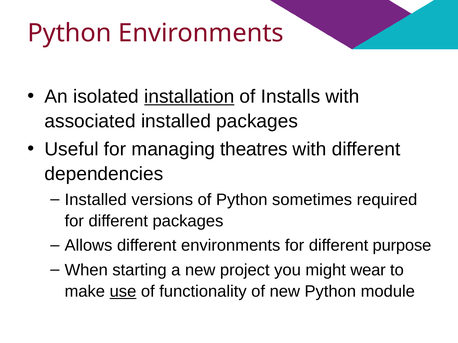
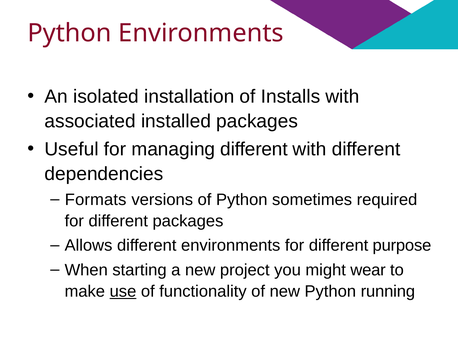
installation underline: present -> none
managing theatres: theatres -> different
Installed at (96, 200): Installed -> Formats
module: module -> running
